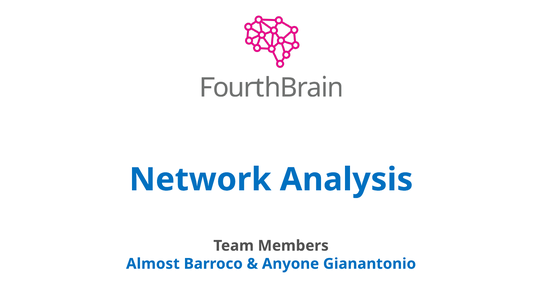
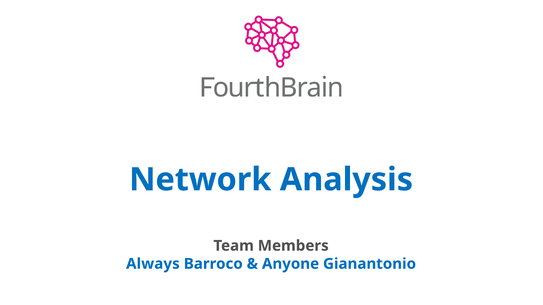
Almost: Almost -> Always
